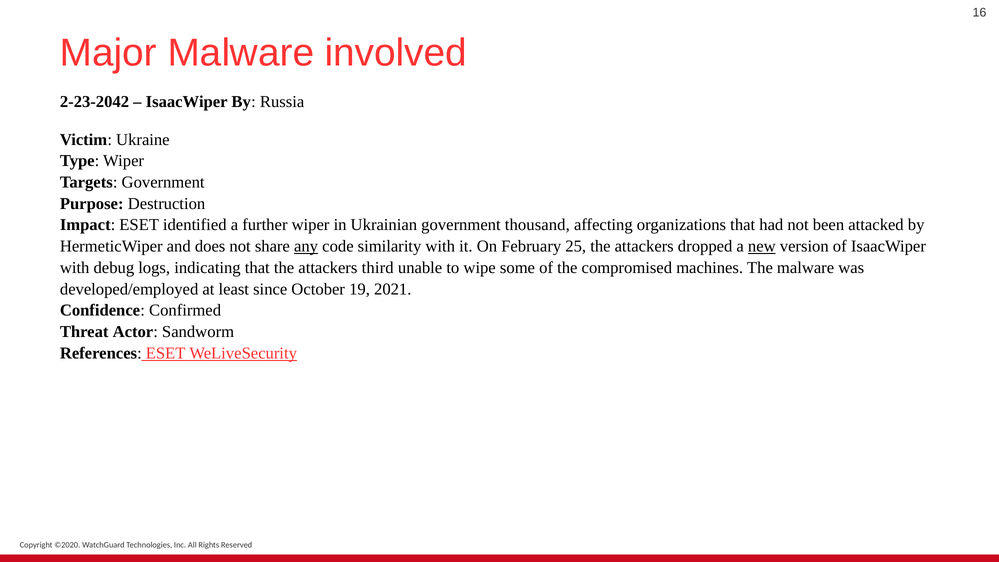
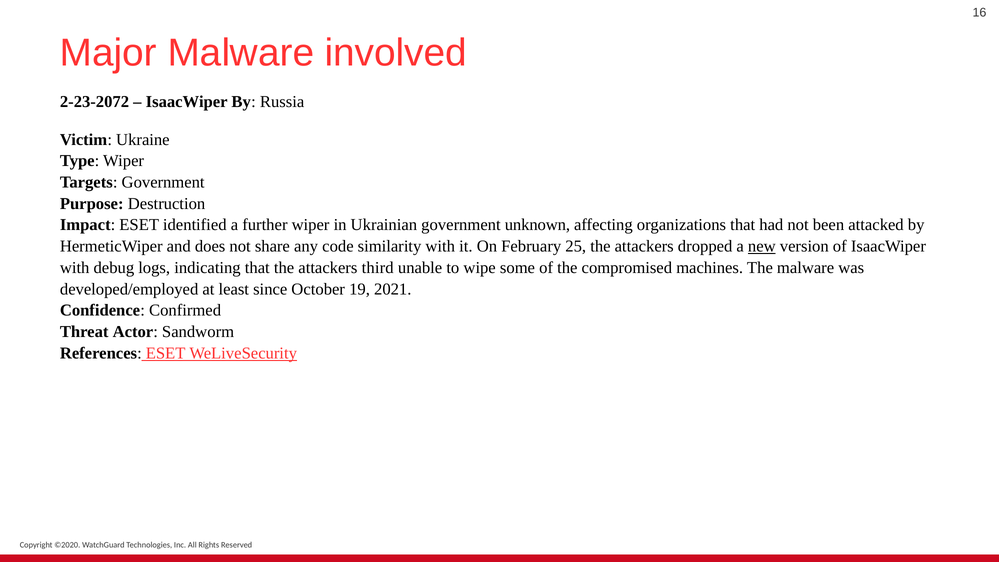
2-23-2042: 2-23-2042 -> 2-23-2072
thousand: thousand -> unknown
any underline: present -> none
